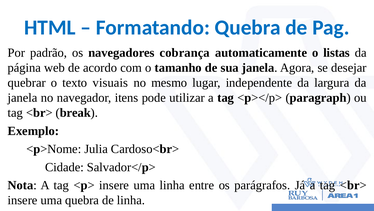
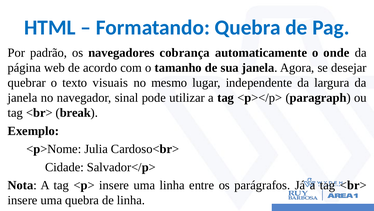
listas: listas -> onde
itens: itens -> sinal
